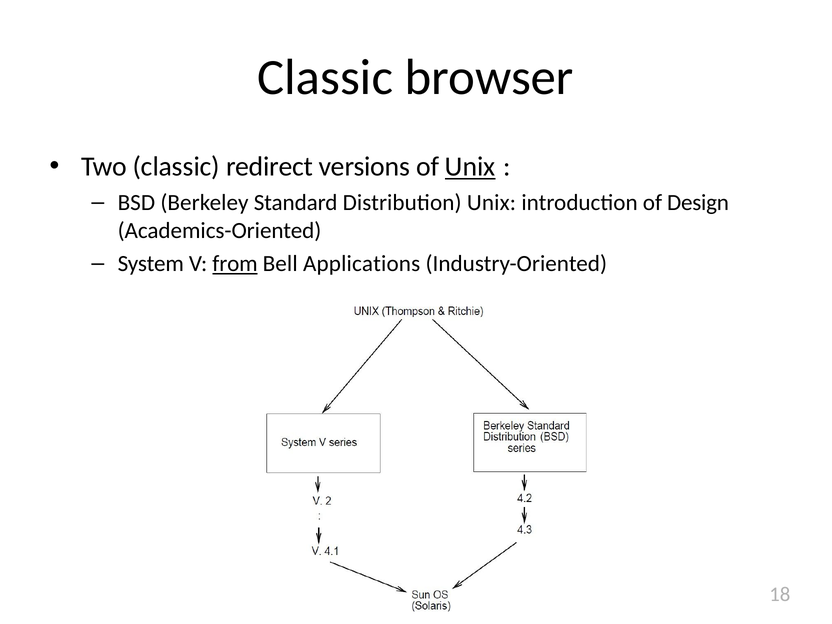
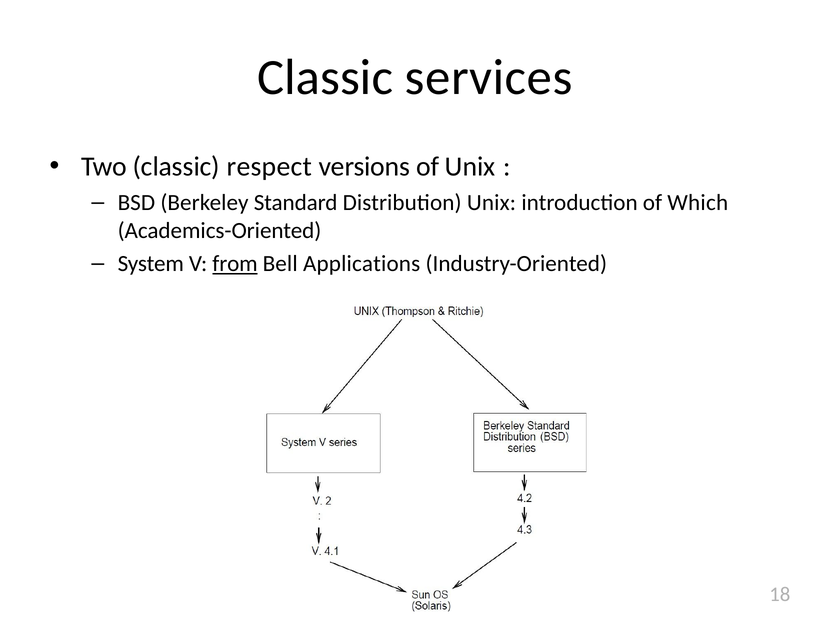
browser: browser -> services
redirect: redirect -> respect
Unix at (470, 167) underline: present -> none
Design: Design -> Which
